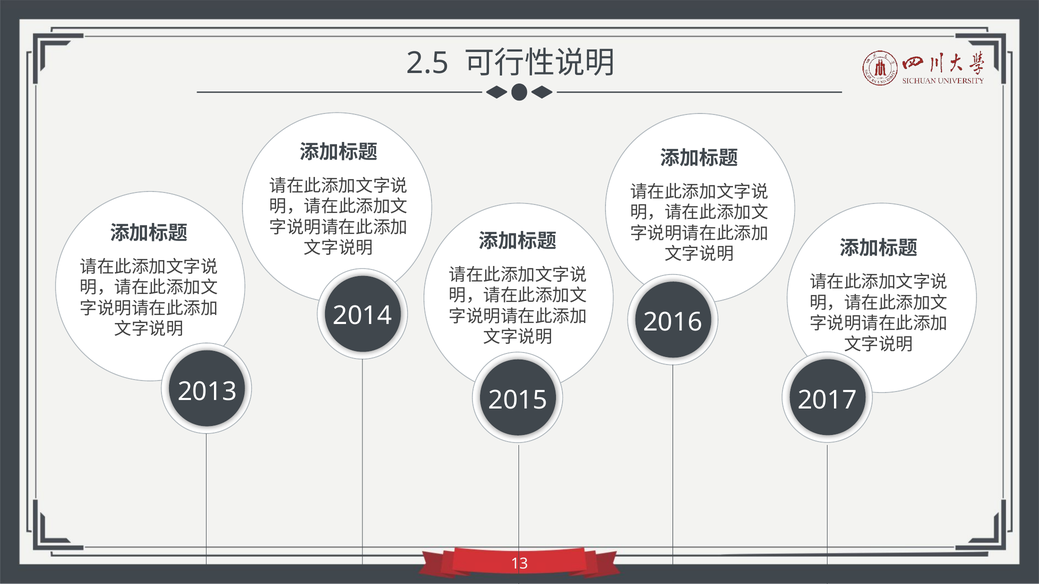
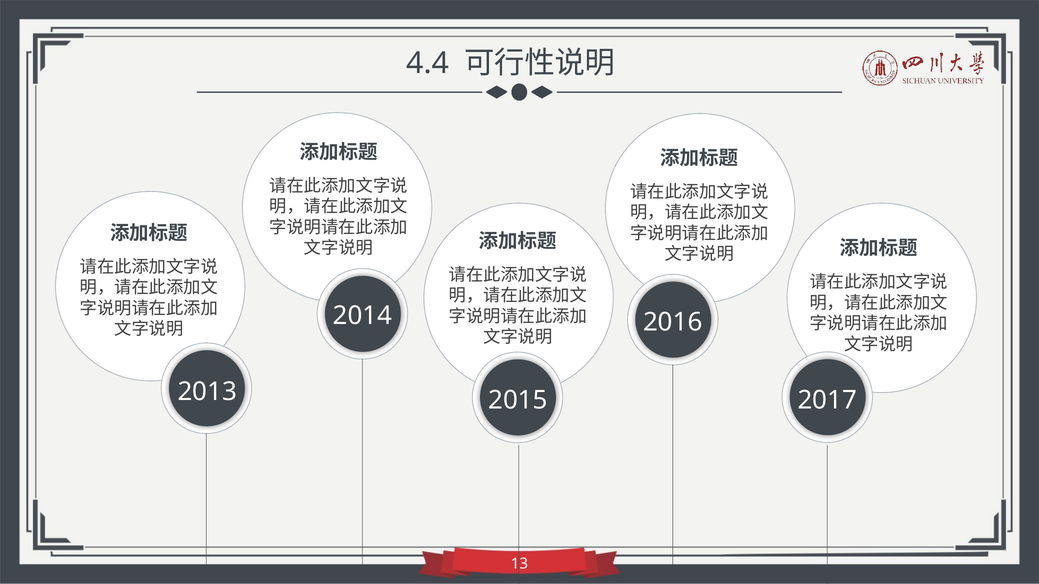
2.5: 2.5 -> 4.4
